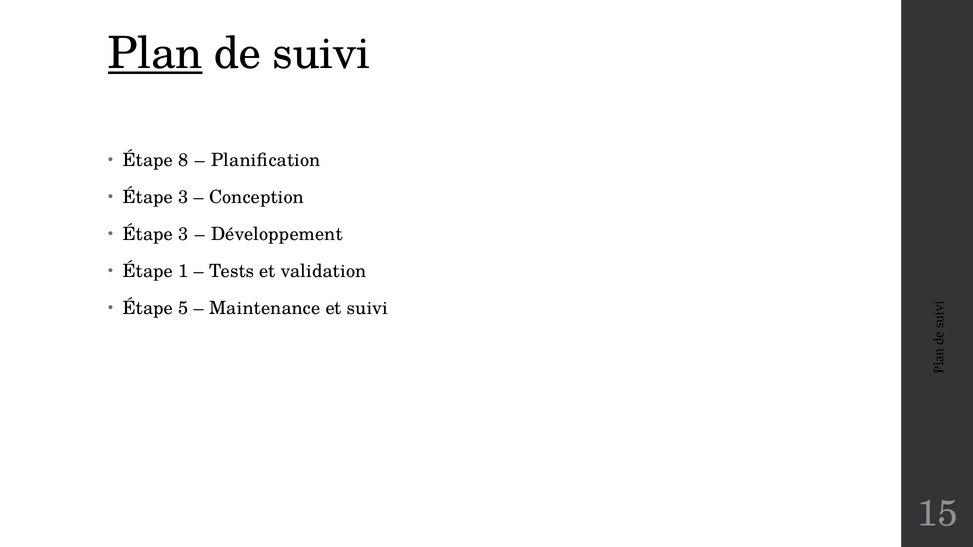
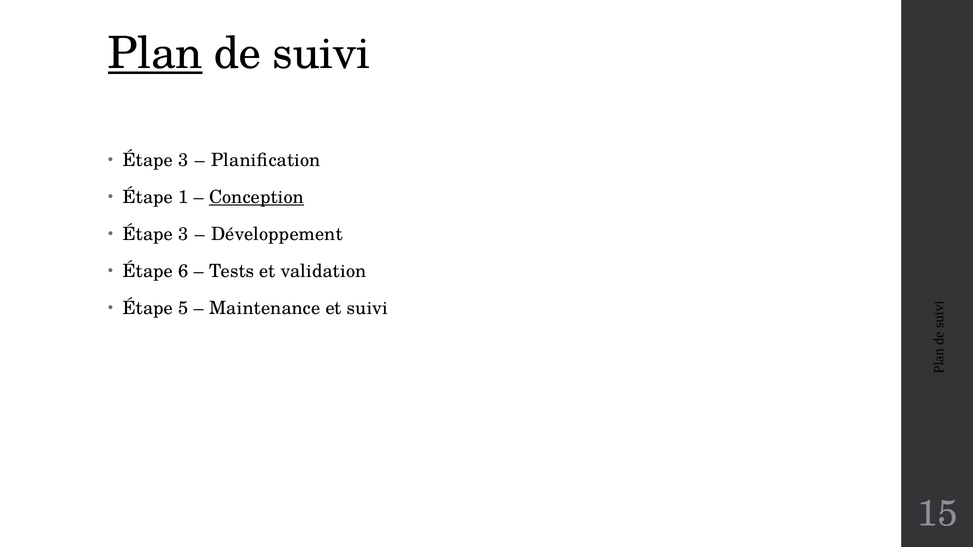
8 at (183, 160): 8 -> 3
3 at (183, 197): 3 -> 1
Conception underline: none -> present
1: 1 -> 6
